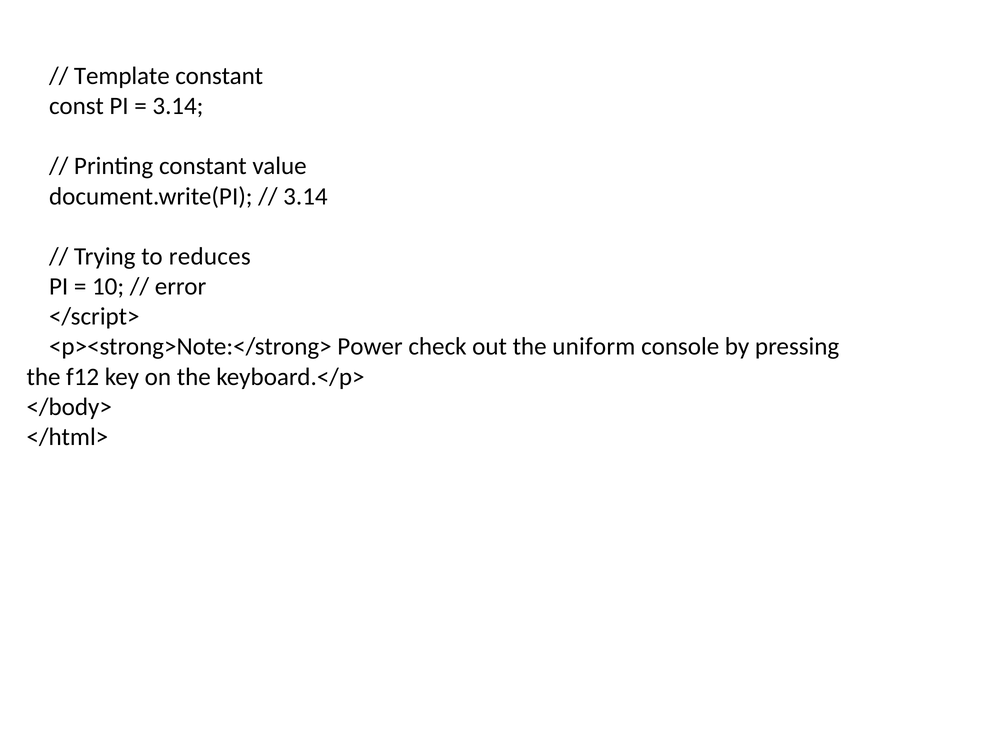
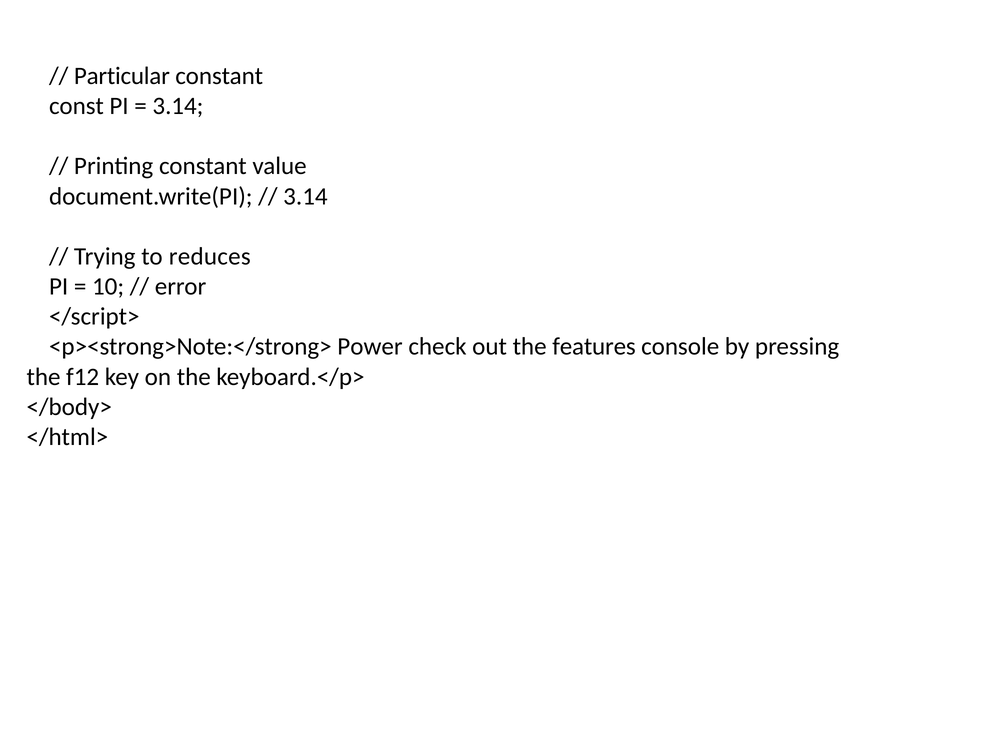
Template: Template -> Particular
uniform: uniform -> features
